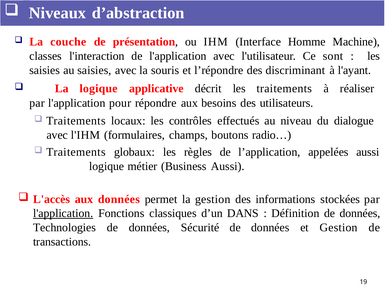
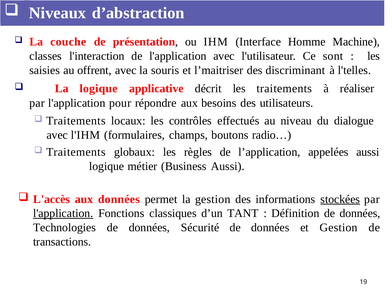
au saisies: saisies -> offrent
l’répondre: l’répondre -> l’maitriser
l'ayant: l'ayant -> l'telles
stockées underline: none -> present
DANS: DANS -> TANT
